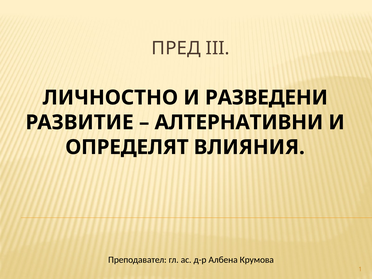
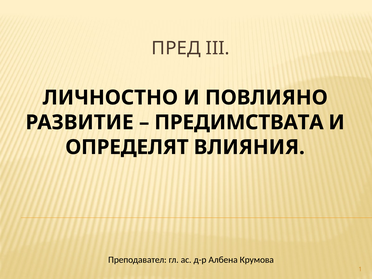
РАЗВЕДЕНИ: РАЗВЕДЕНИ -> ПОВЛИЯНО
АЛТЕРНАТИВНИ: АЛТЕРНАТИВНИ -> ПРЕДИМСТВАТА
